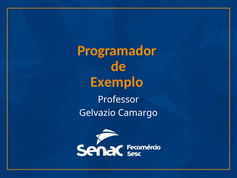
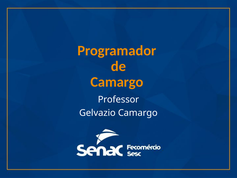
Exemplo at (117, 82): Exemplo -> Camargo
